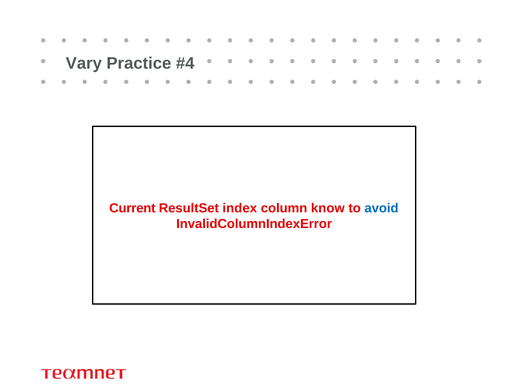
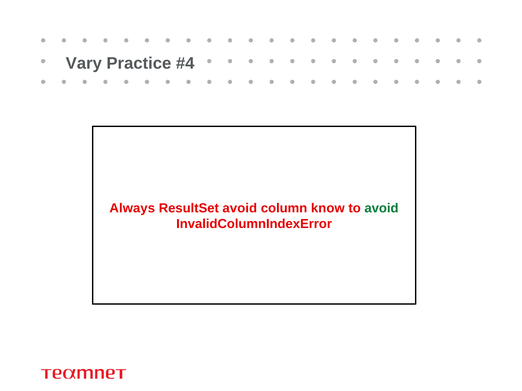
Current: Current -> Always
ResultSet index: index -> avoid
avoid at (381, 208) colour: blue -> green
